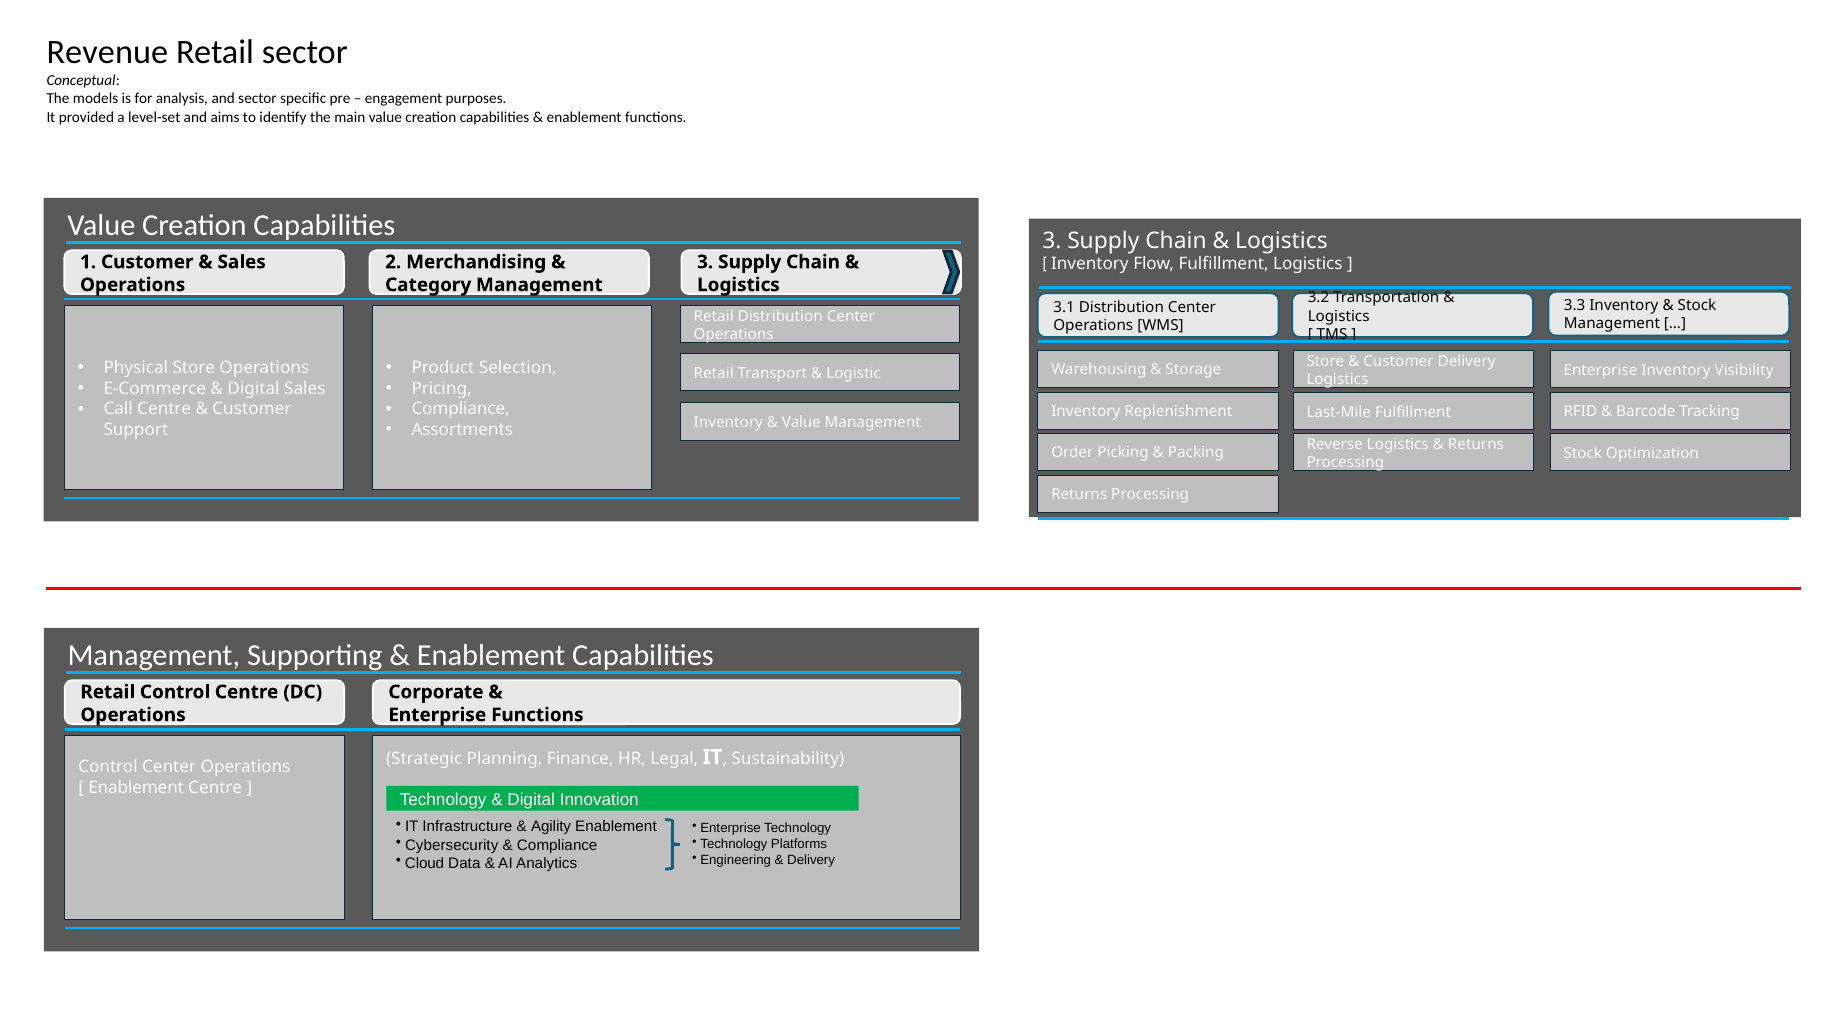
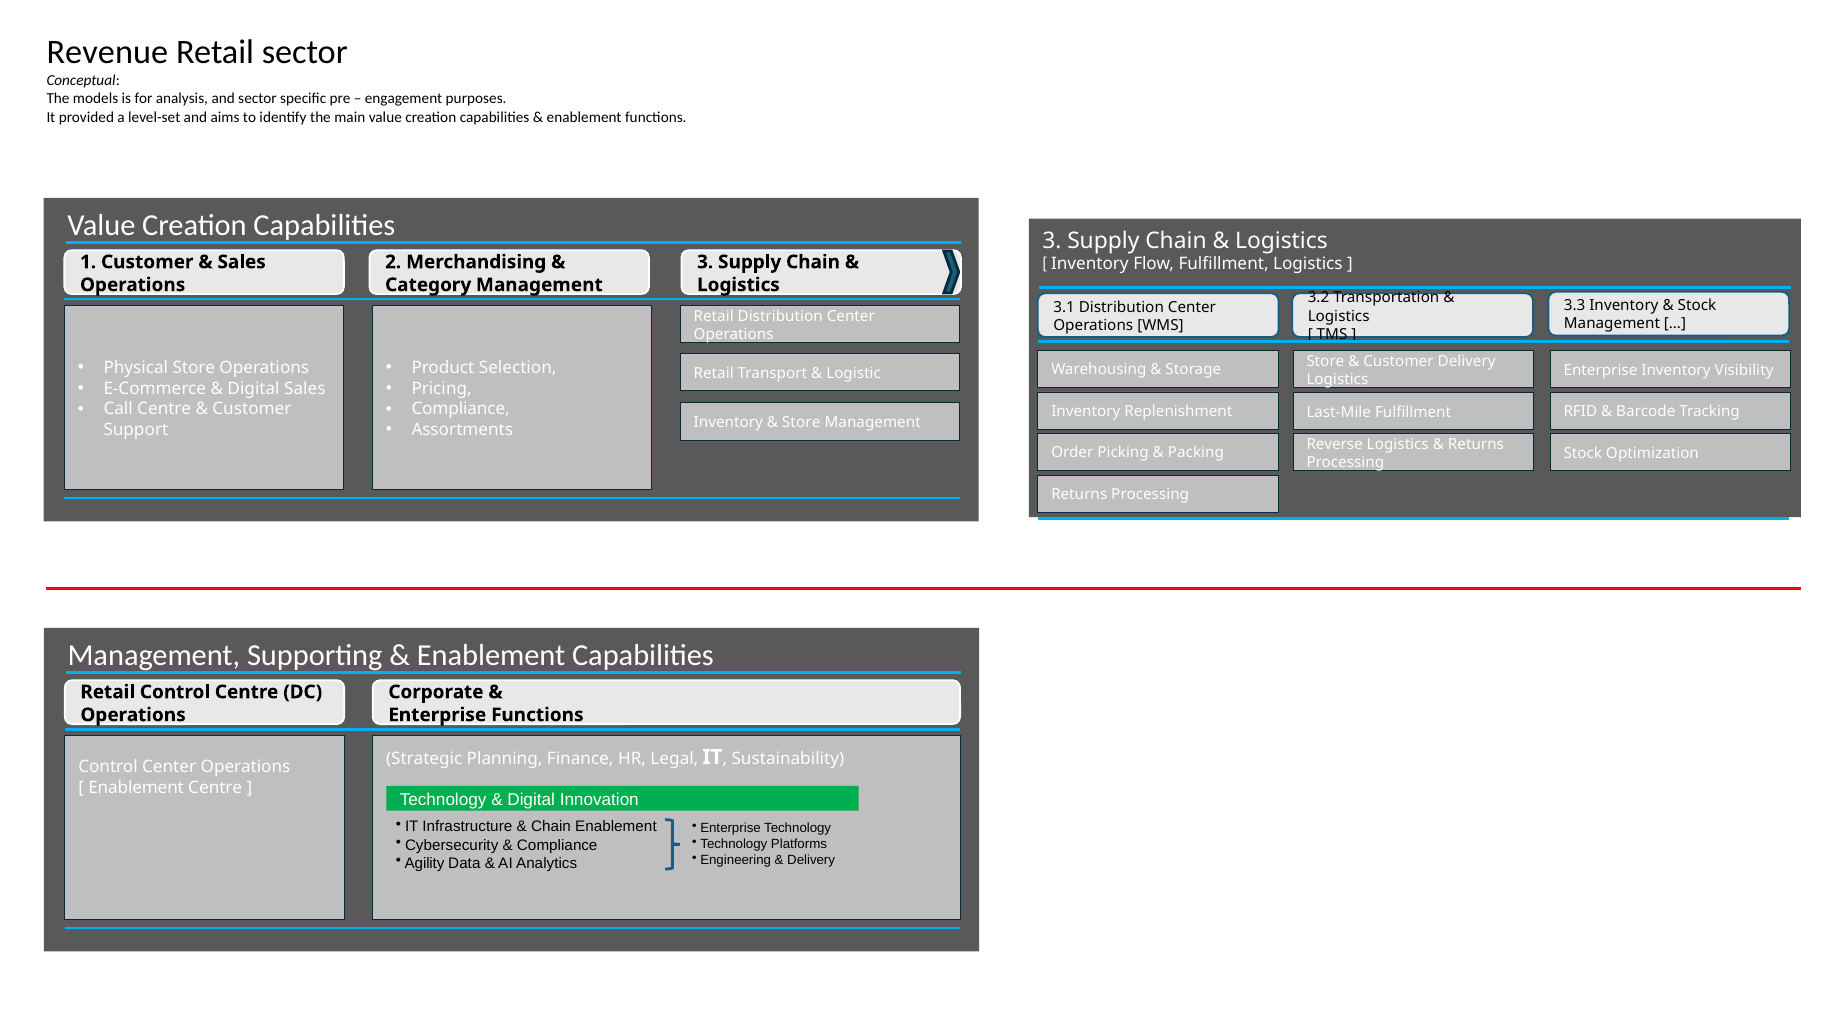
Value at (801, 422): Value -> Store
Agility at (551, 827): Agility -> Chain
Cloud: Cloud -> Agility
